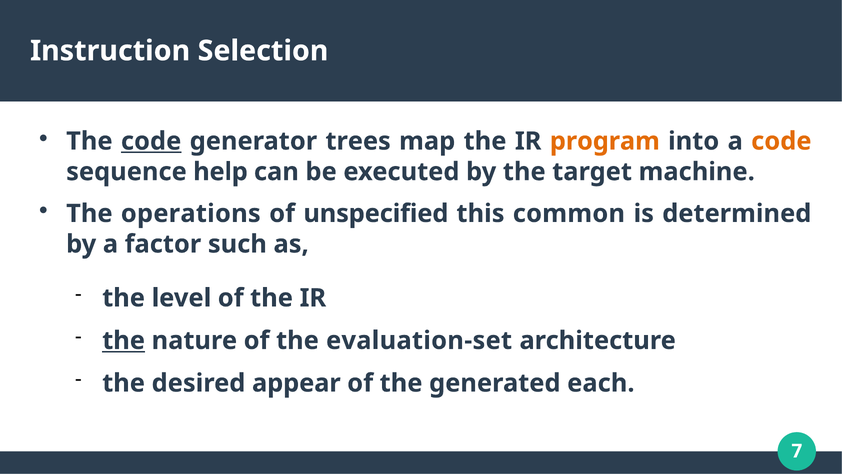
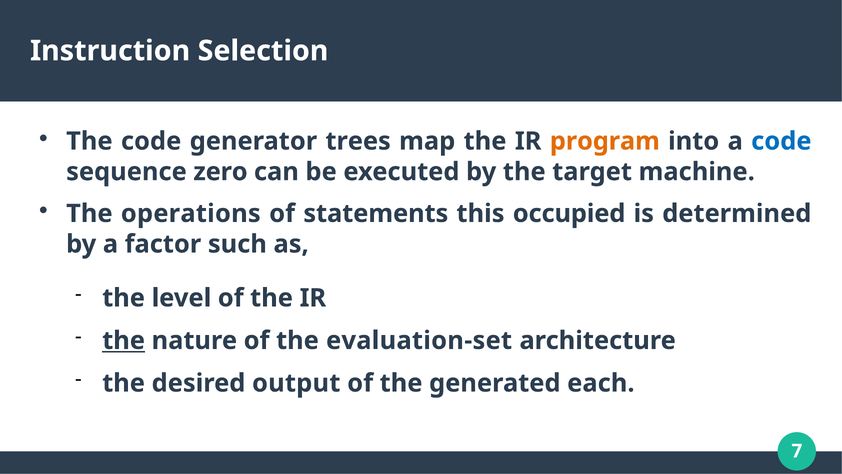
code at (151, 141) underline: present -> none
code at (781, 141) colour: orange -> blue
help: help -> zero
unspecified: unspecified -> statements
common: common -> occupied
appear: appear -> output
